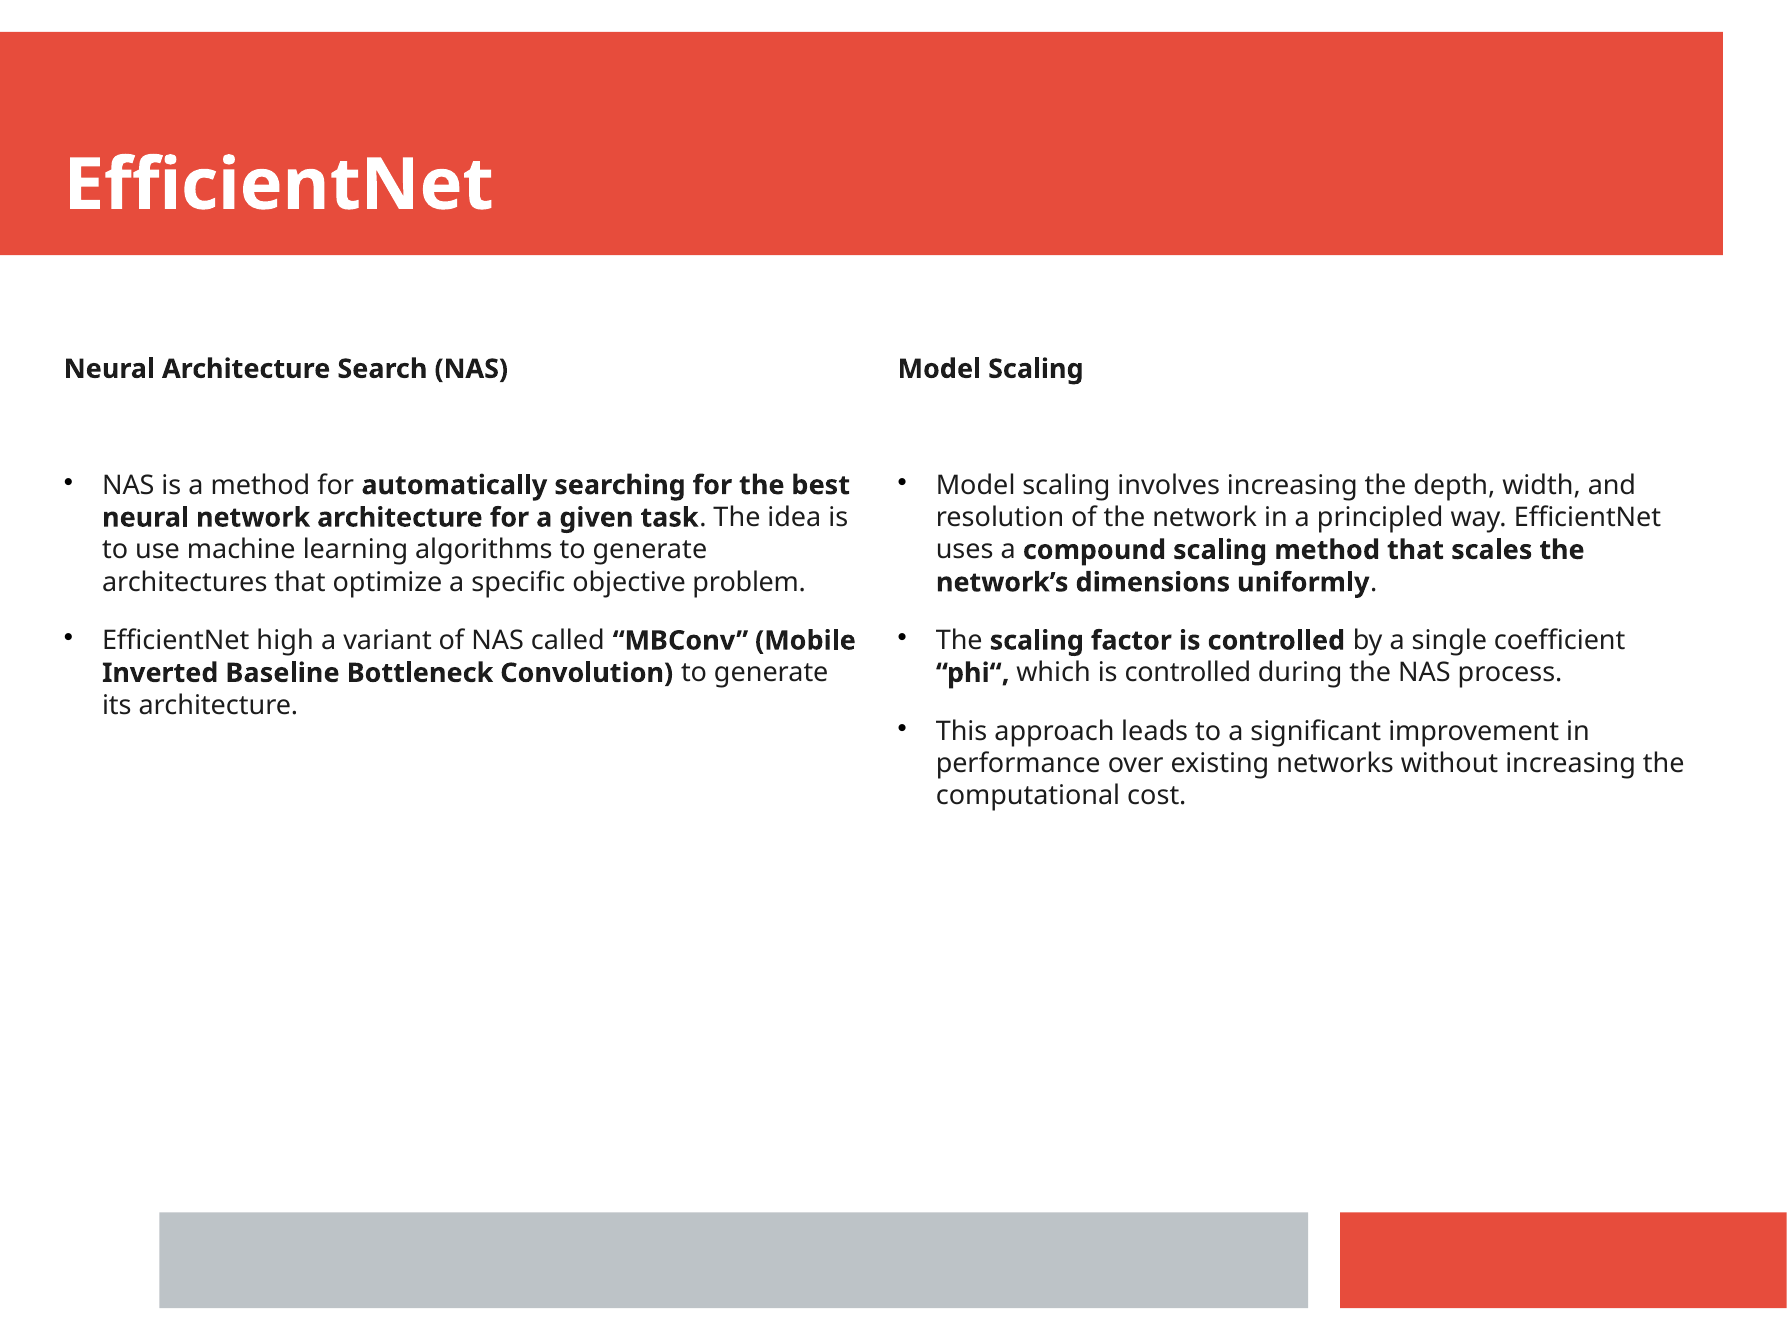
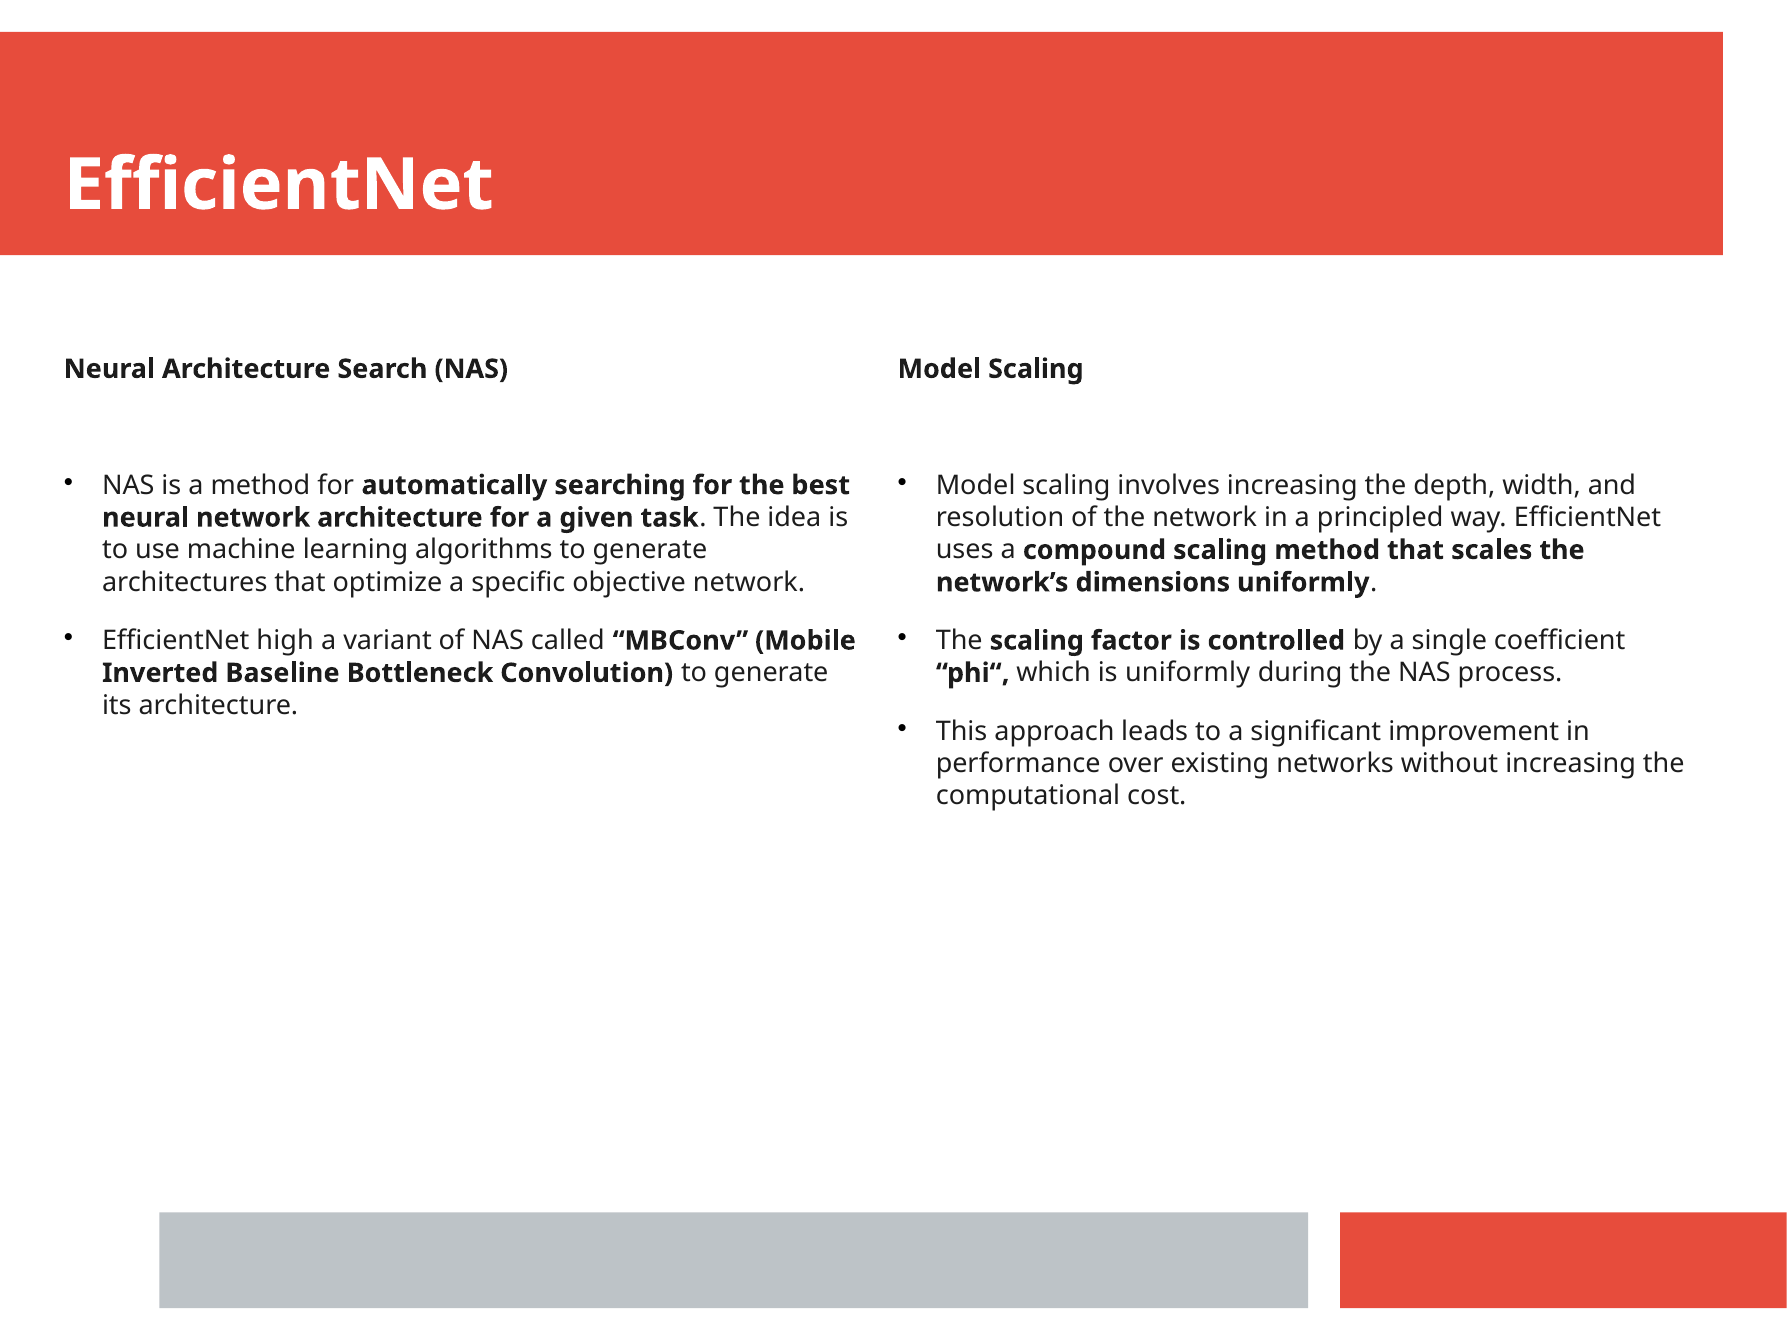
objective problem: problem -> network
which is controlled: controlled -> uniformly
